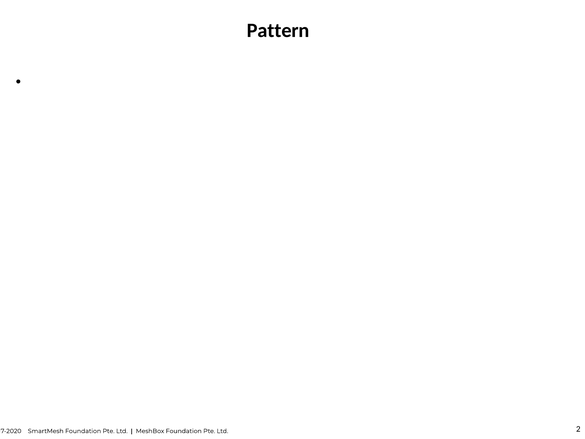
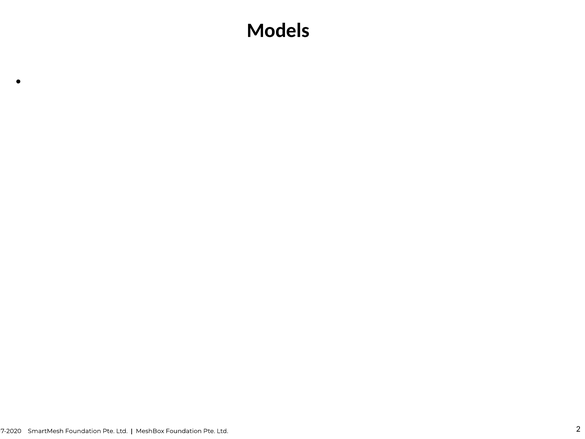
Pattern: Pattern -> Models
